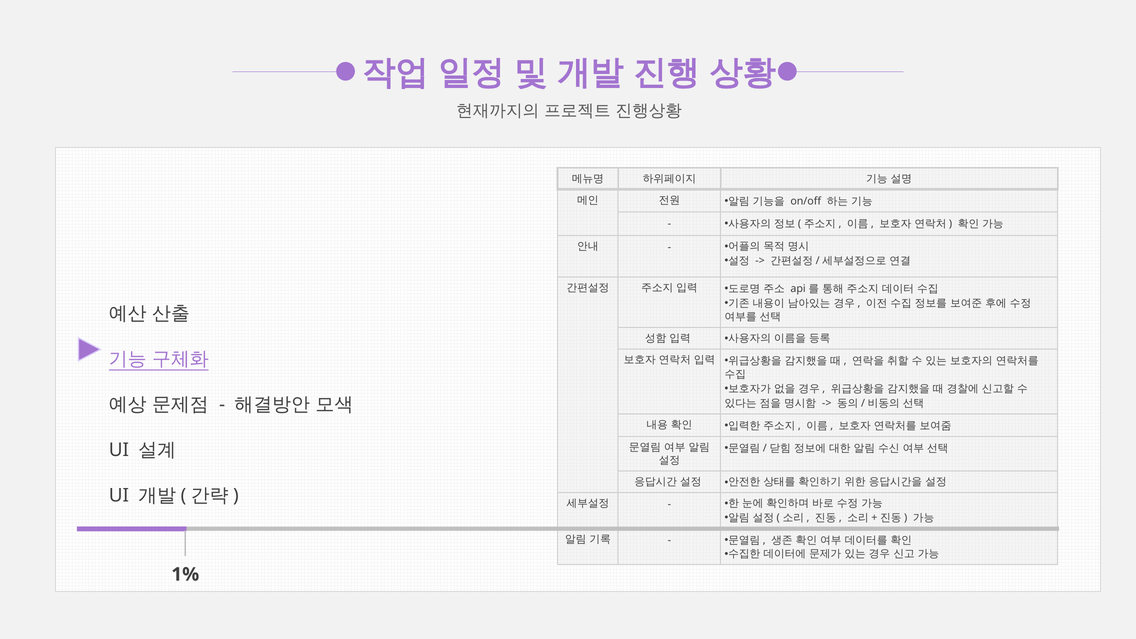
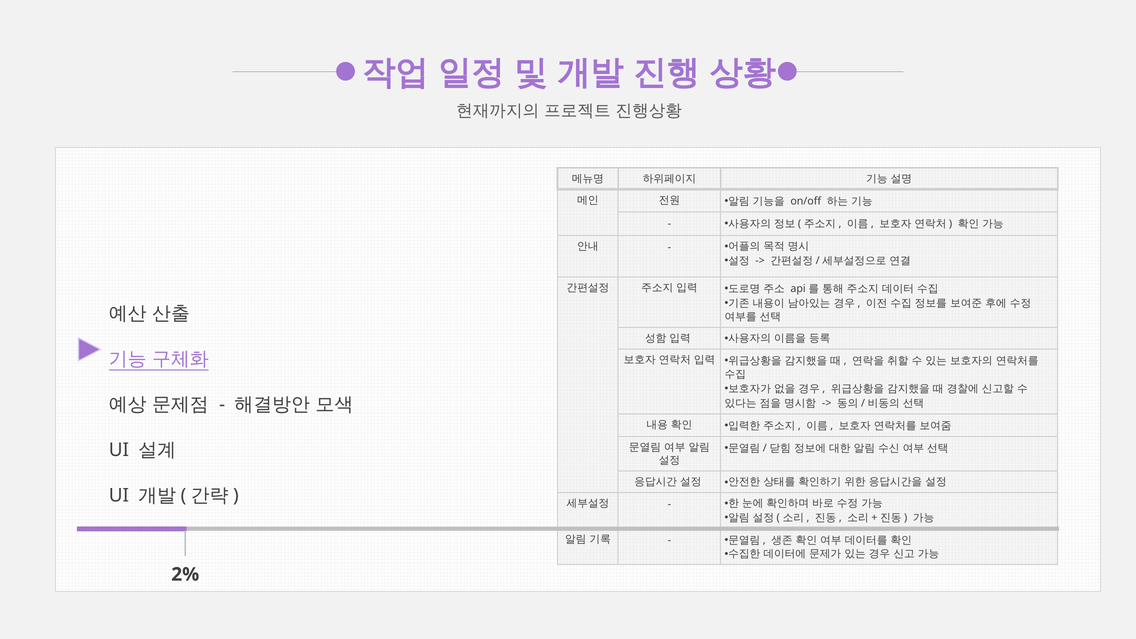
1%: 1% -> 2%
